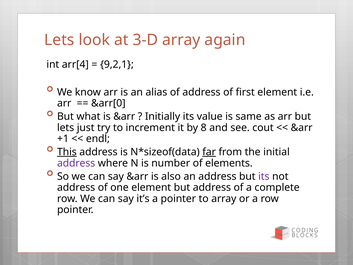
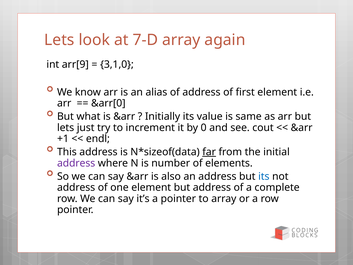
3-D: 3-D -> 7-D
arr[4: arr[4 -> arr[9
9,2,1: 9,2,1 -> 3,1,0
8: 8 -> 0
This underline: present -> none
its at (264, 176) colour: purple -> blue
